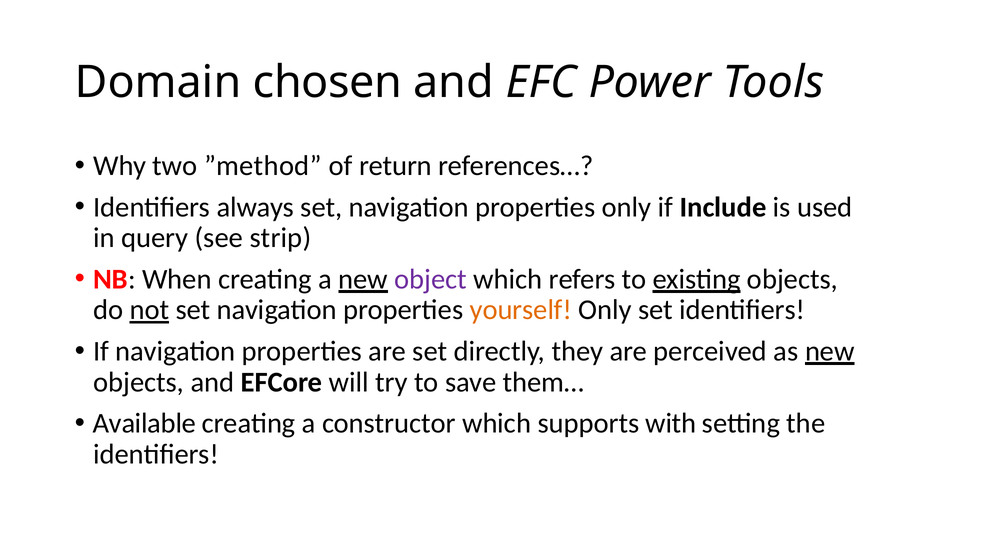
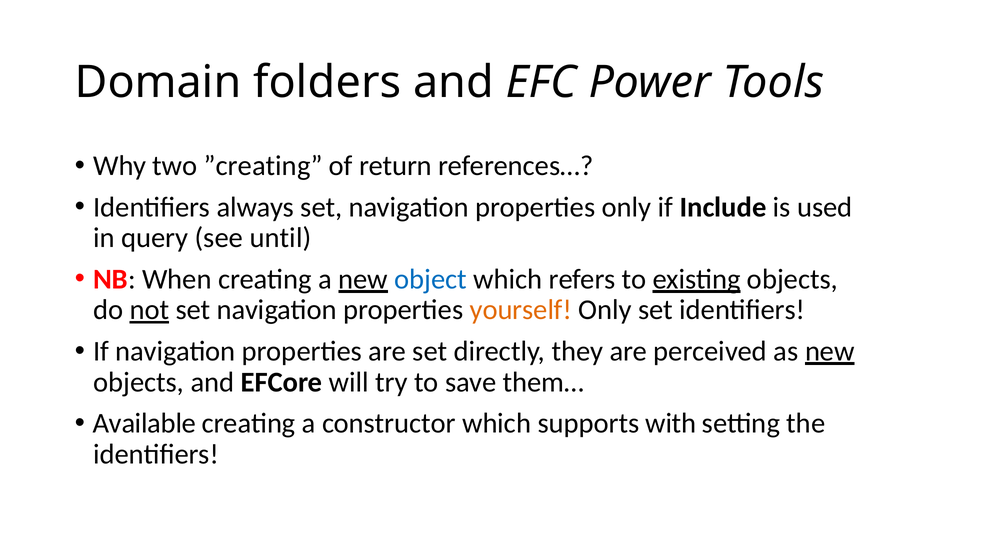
chosen: chosen -> folders
”method: ”method -> ”creating
strip: strip -> until
object colour: purple -> blue
